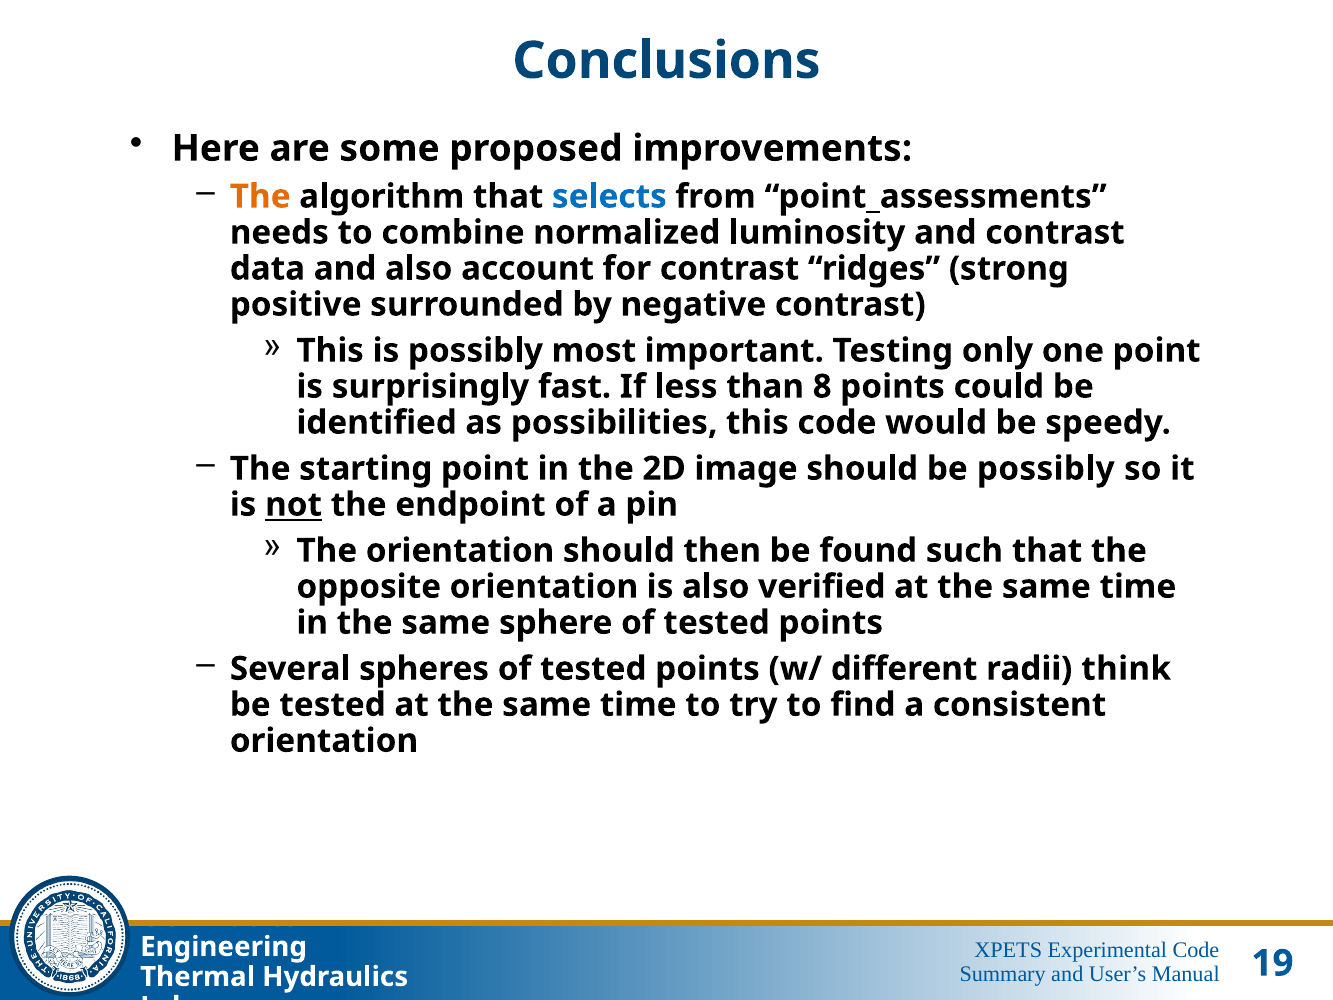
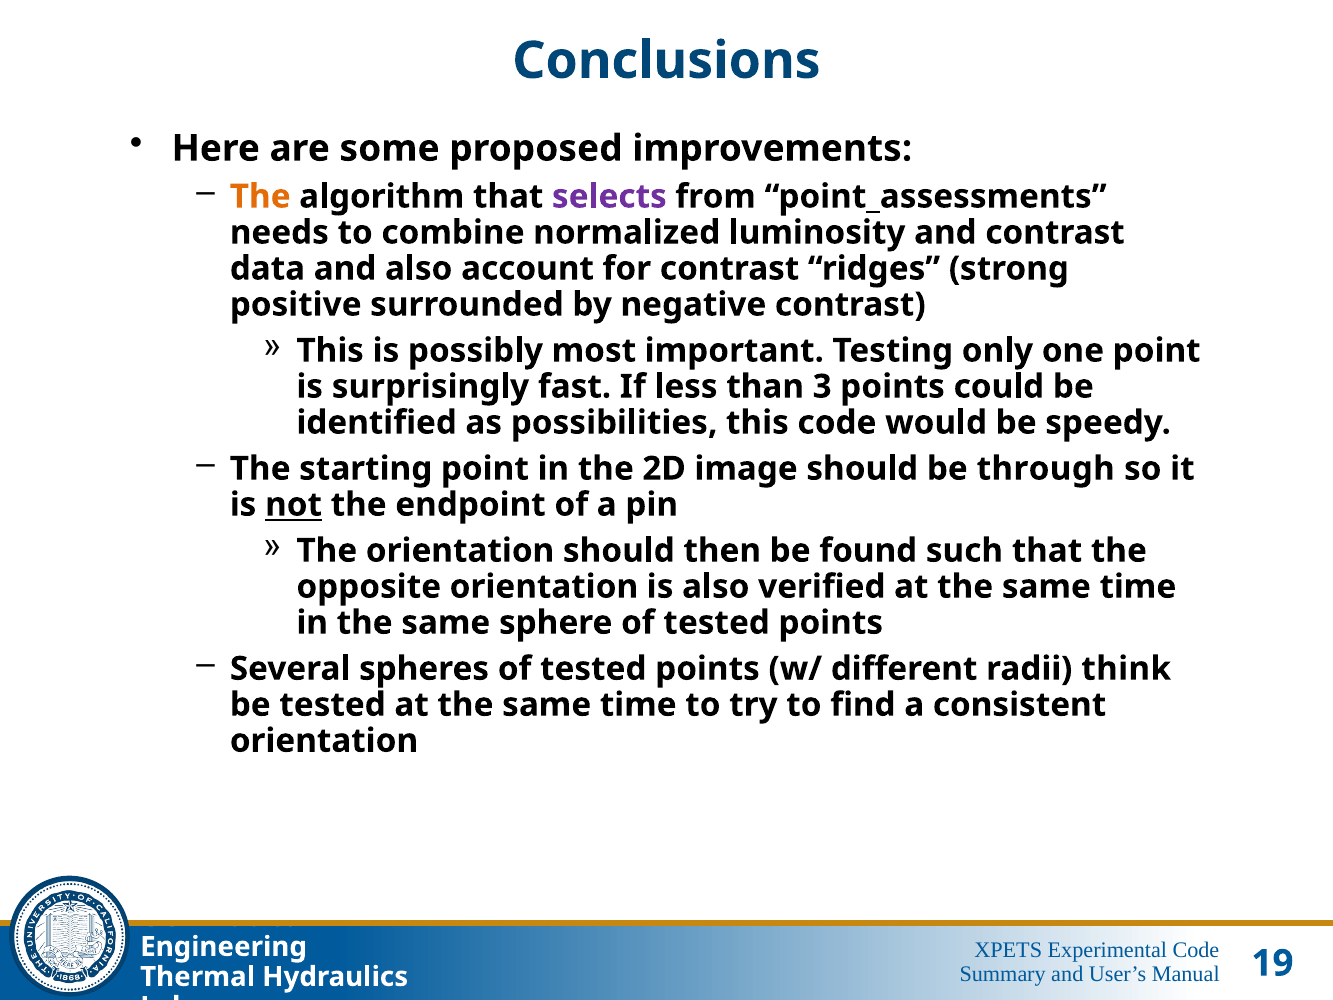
selects colour: blue -> purple
8: 8 -> 3
be possibly: possibly -> through
